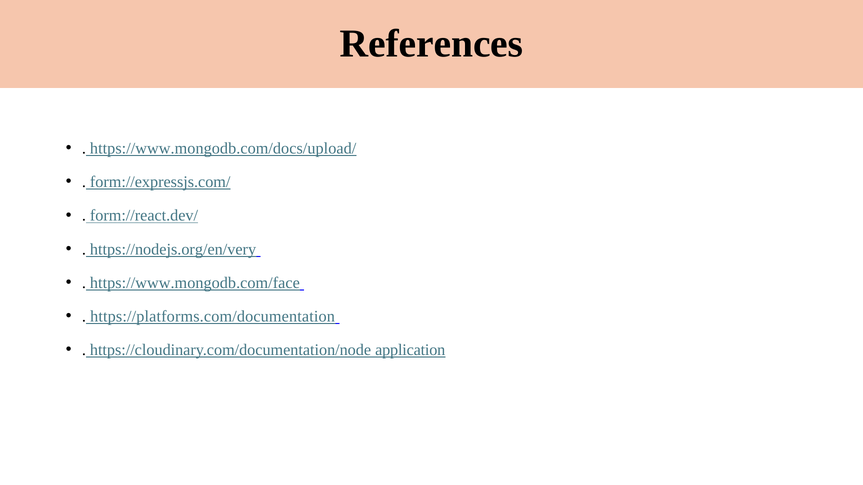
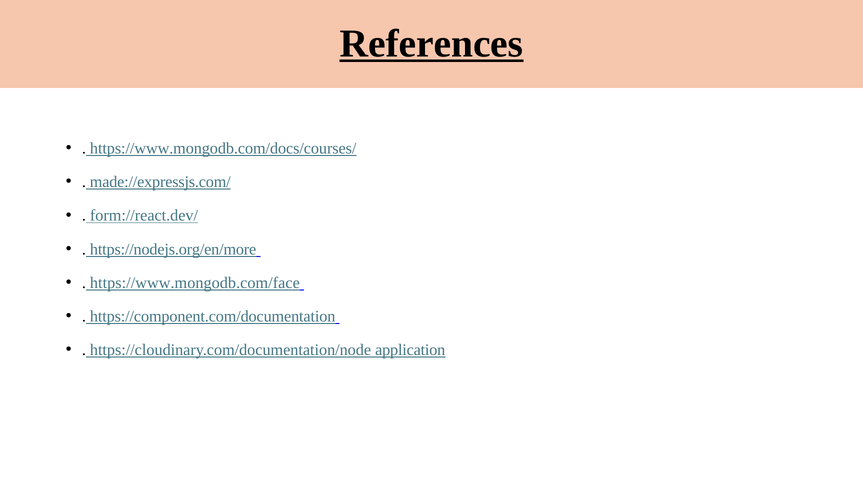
References underline: none -> present
https://www.mongodb.com/docs/upload/: https://www.mongodb.com/docs/upload/ -> https://www.mongodb.com/docs/courses/
form://expressjs.com/: form://expressjs.com/ -> made://expressjs.com/
https://nodejs.org/en/very: https://nodejs.org/en/very -> https://nodejs.org/en/more
https://platforms.com/documentation: https://platforms.com/documentation -> https://component.com/documentation
